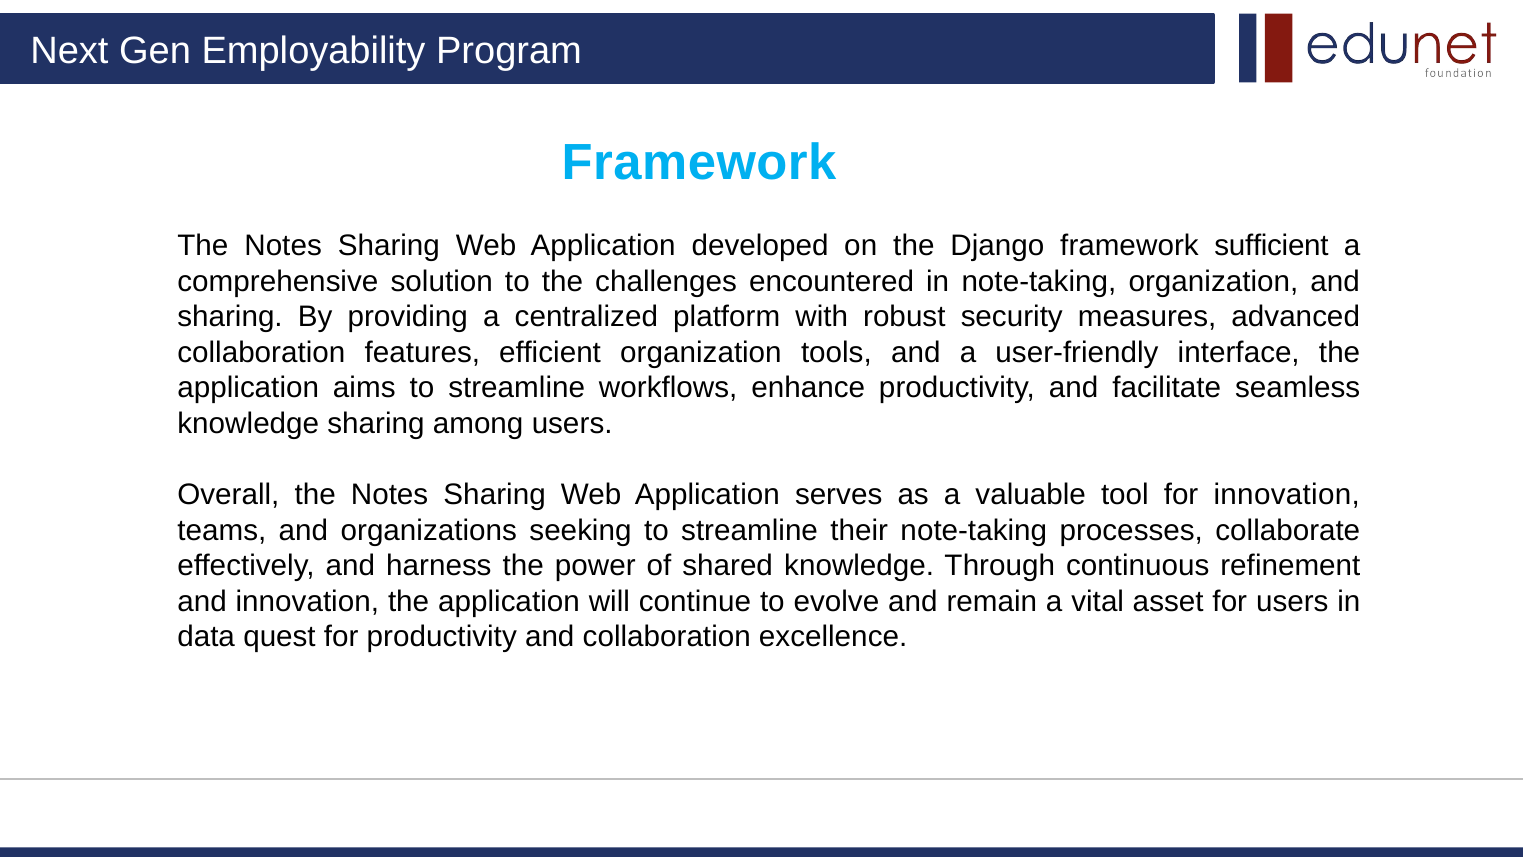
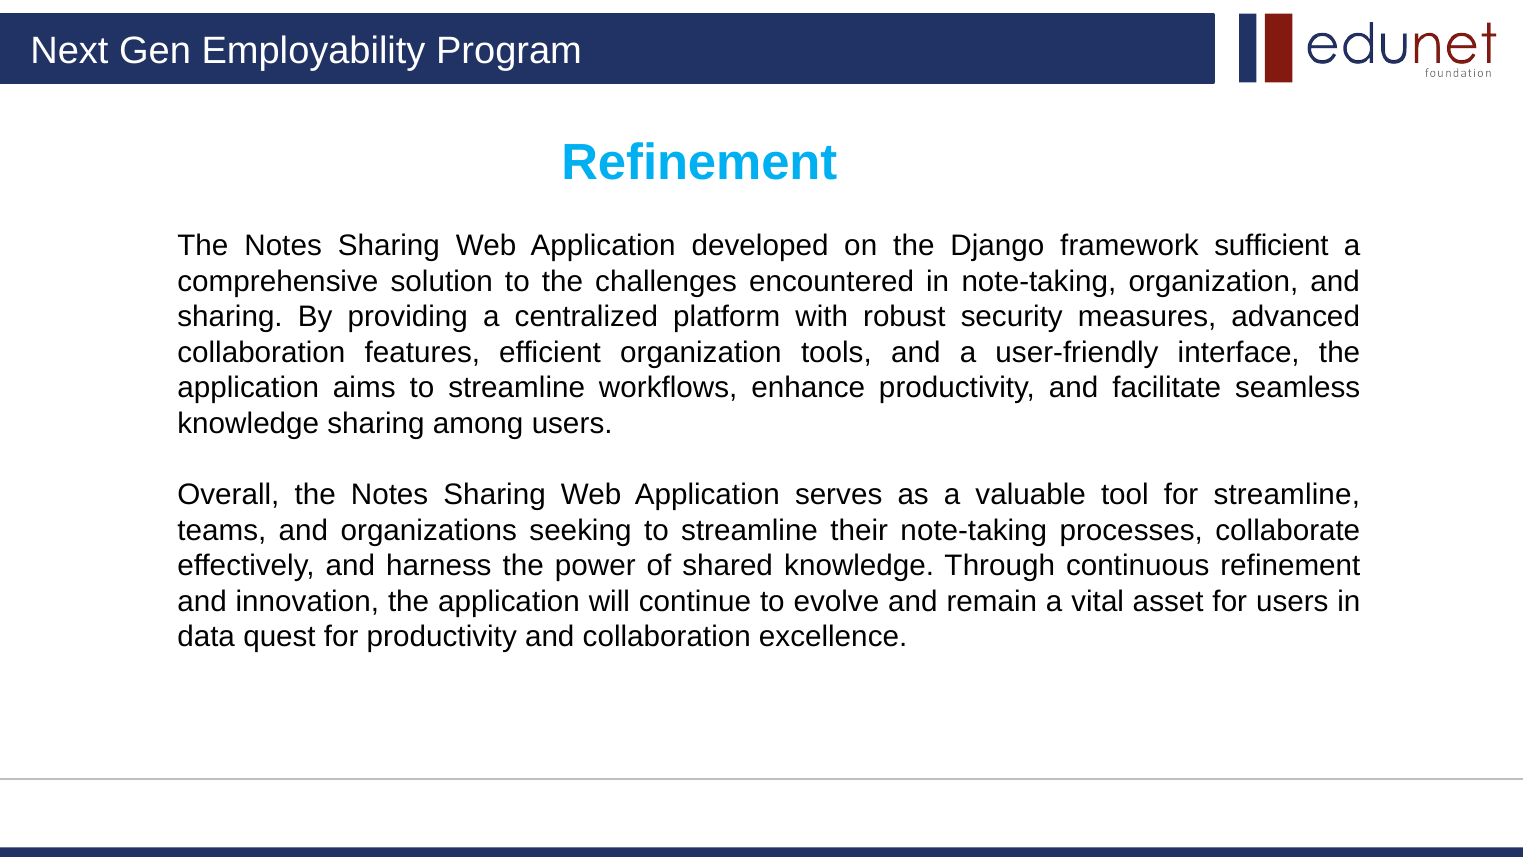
Framework at (699, 163): Framework -> Refinement
for innovation: innovation -> streamline
